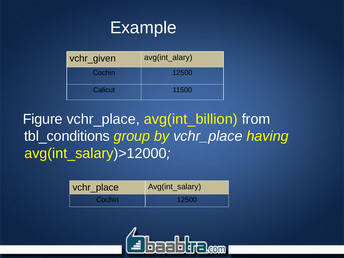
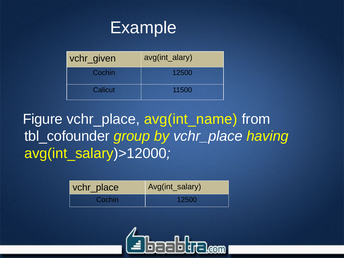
avg(int_billion: avg(int_billion -> avg(int_name
tbl_conditions: tbl_conditions -> tbl_cofounder
